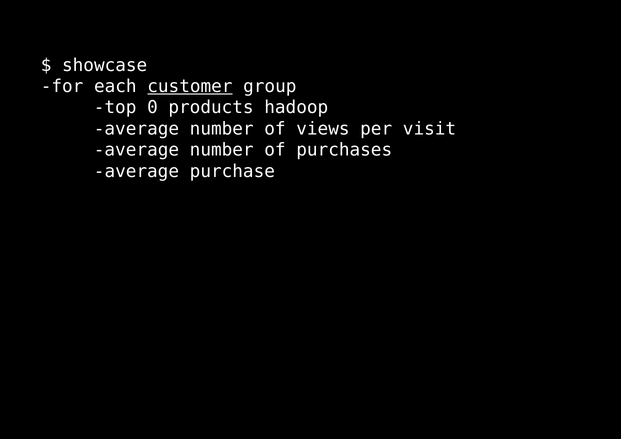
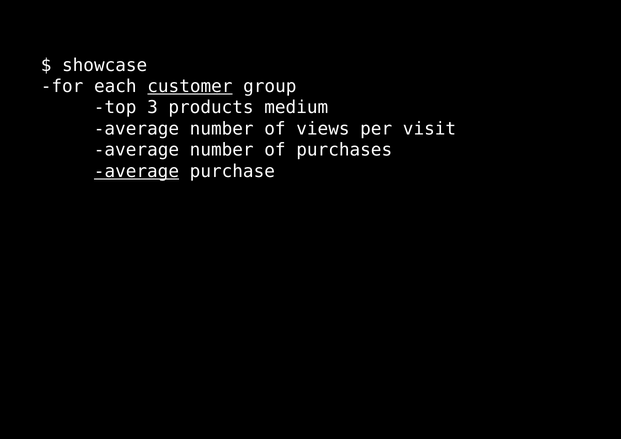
0: 0 -> 3
hadoop: hadoop -> medium
average at (136, 171) underline: none -> present
